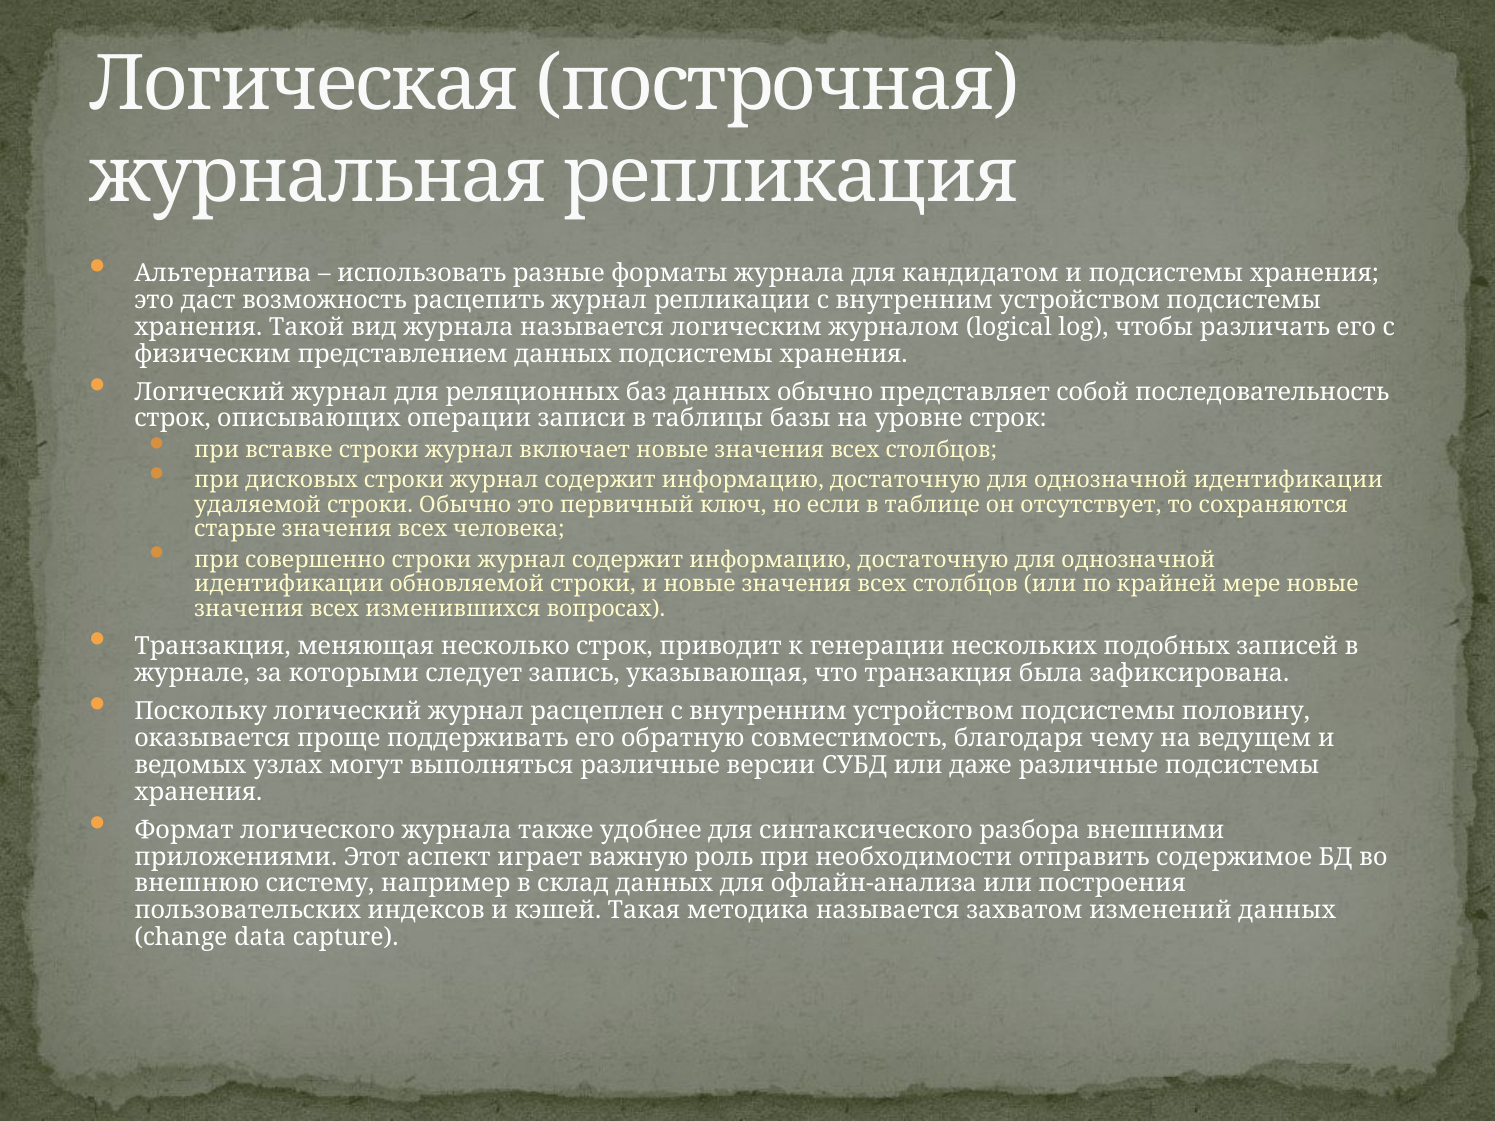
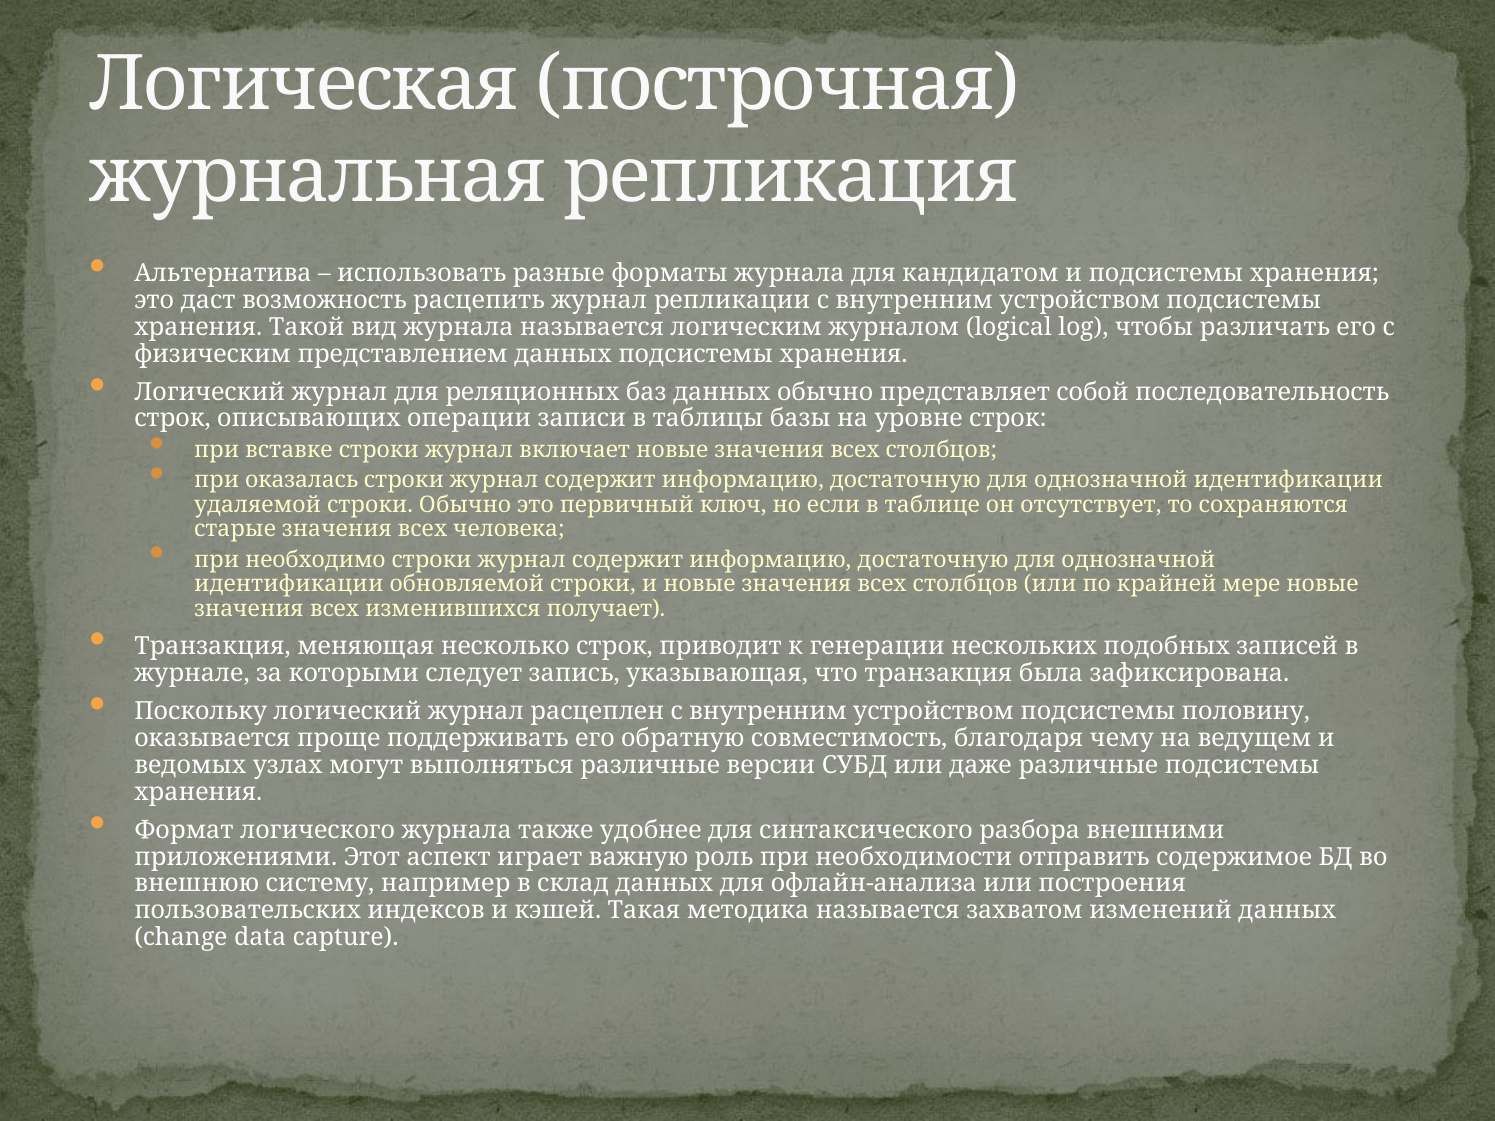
дисковых: дисковых -> оказалась
совершенно: совершенно -> необходимо
вопросах: вопросах -> получает
